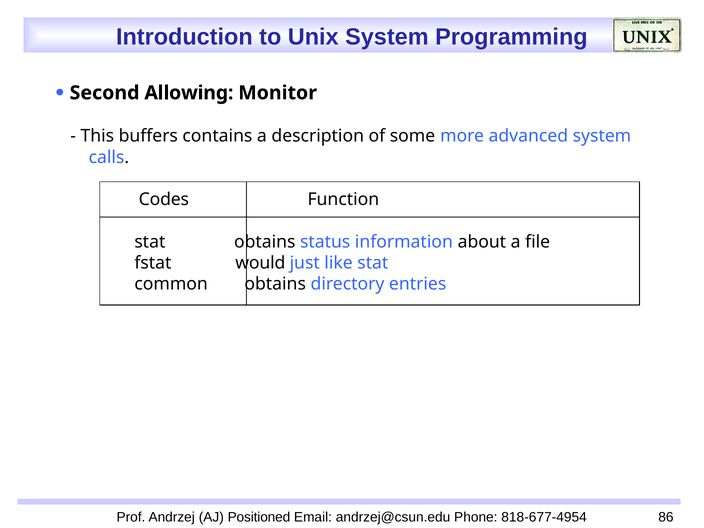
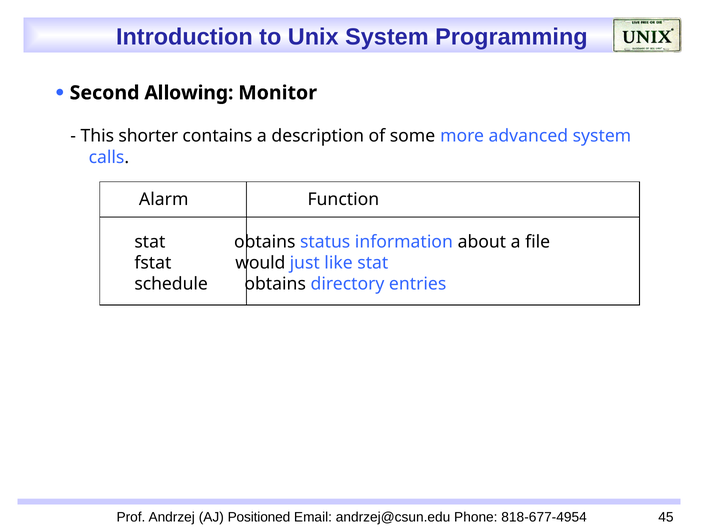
buffers: buffers -> shorter
Codes: Codes -> Alarm
common: common -> schedule
86: 86 -> 45
